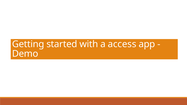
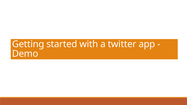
access: access -> twitter
